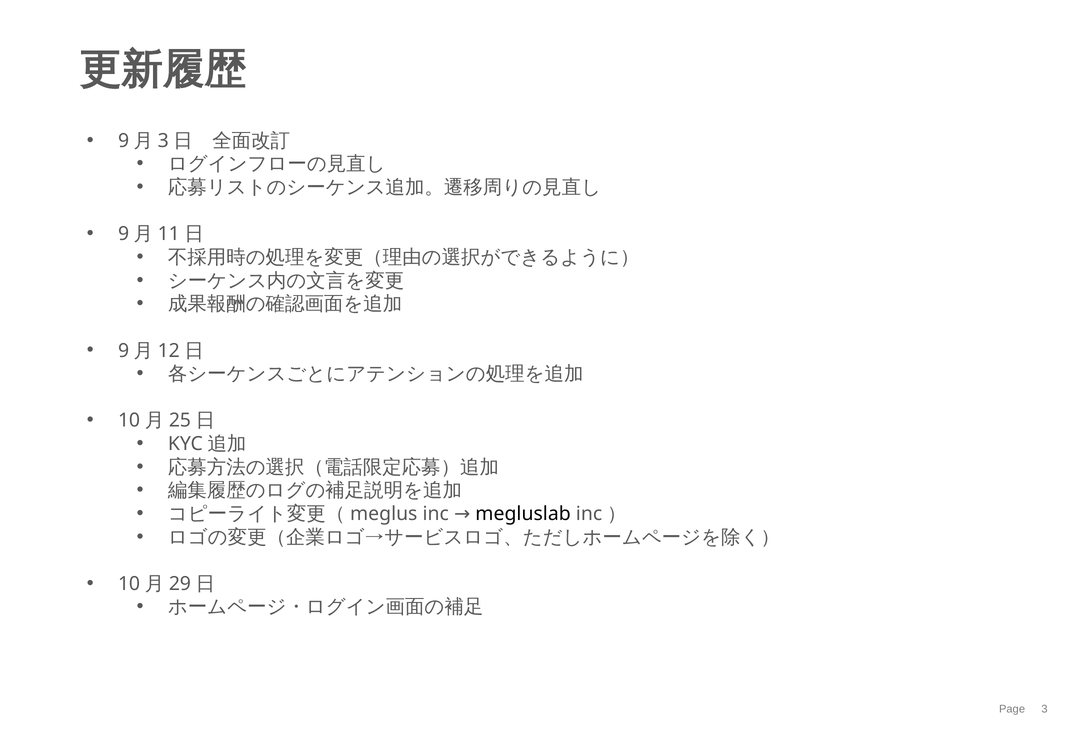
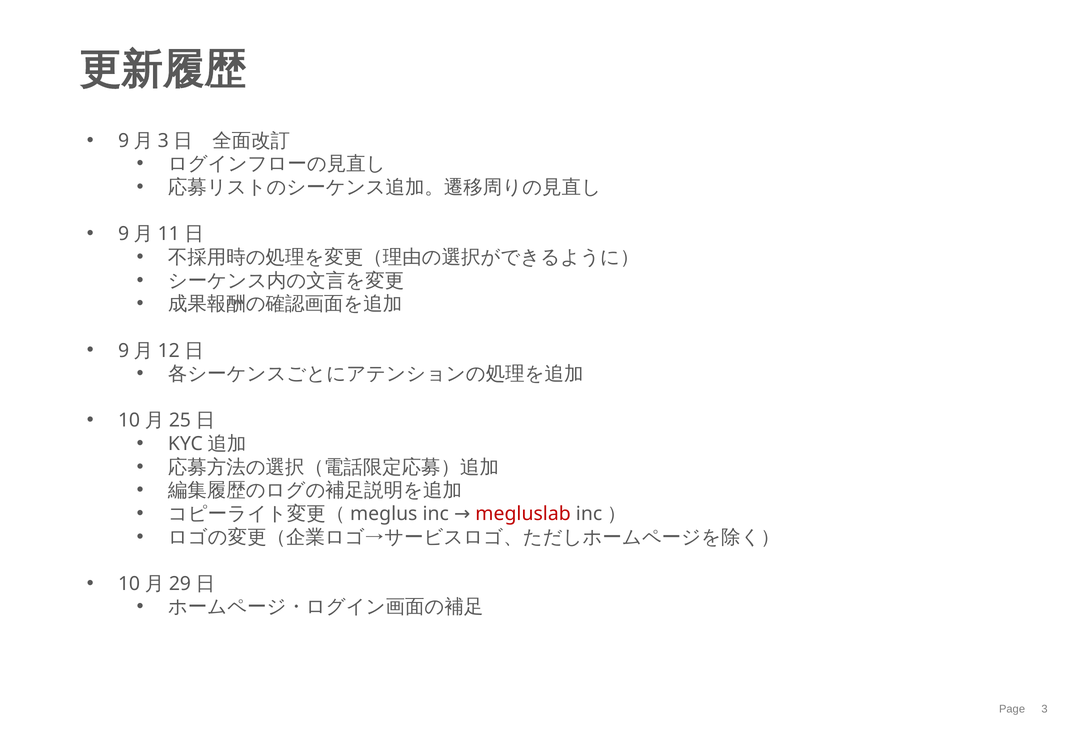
megluslab colour: black -> red
